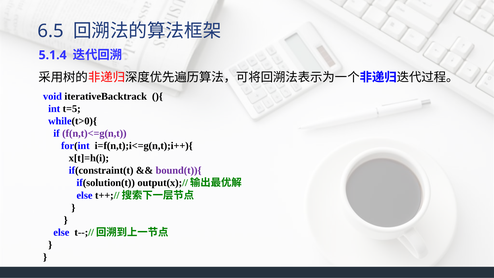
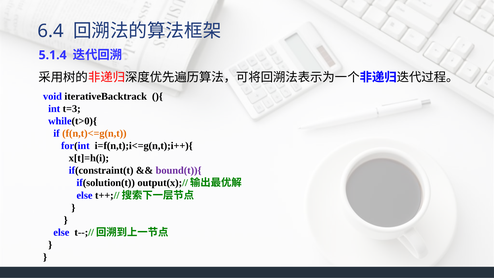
6.5: 6.5 -> 6.4
t=5: t=5 -> t=3
f(n,t)<=g(n,t colour: purple -> orange
